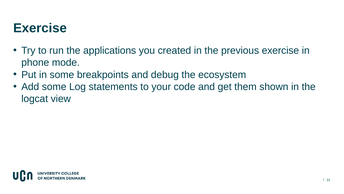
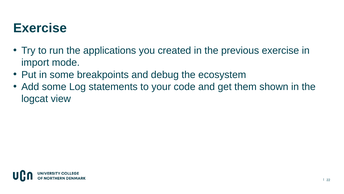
phone: phone -> import
